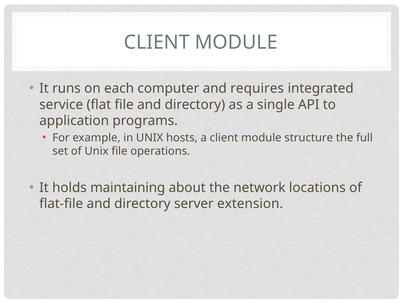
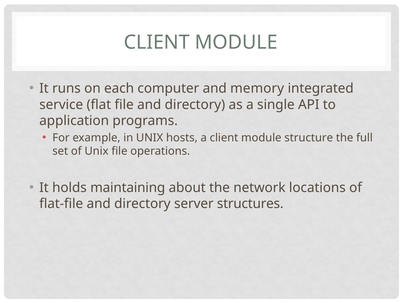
requires: requires -> memory
extension: extension -> structures
